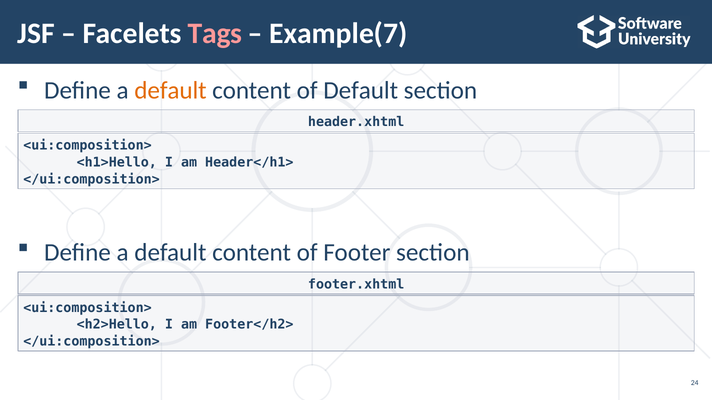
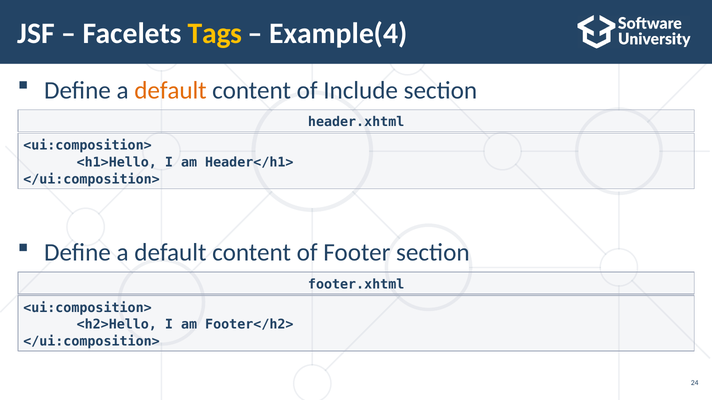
Tags colour: pink -> yellow
Example(7: Example(7 -> Example(4
of Default: Default -> Include
